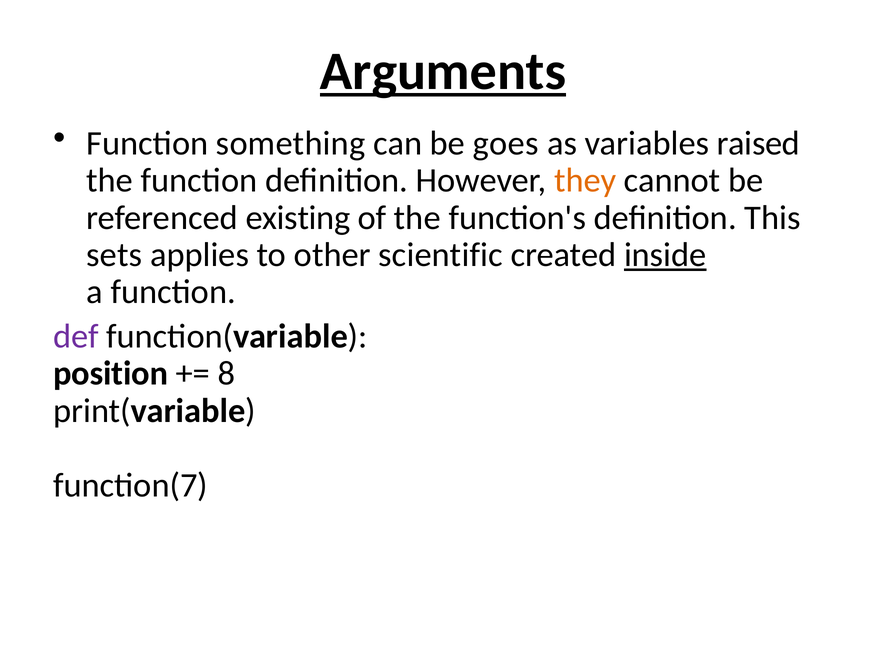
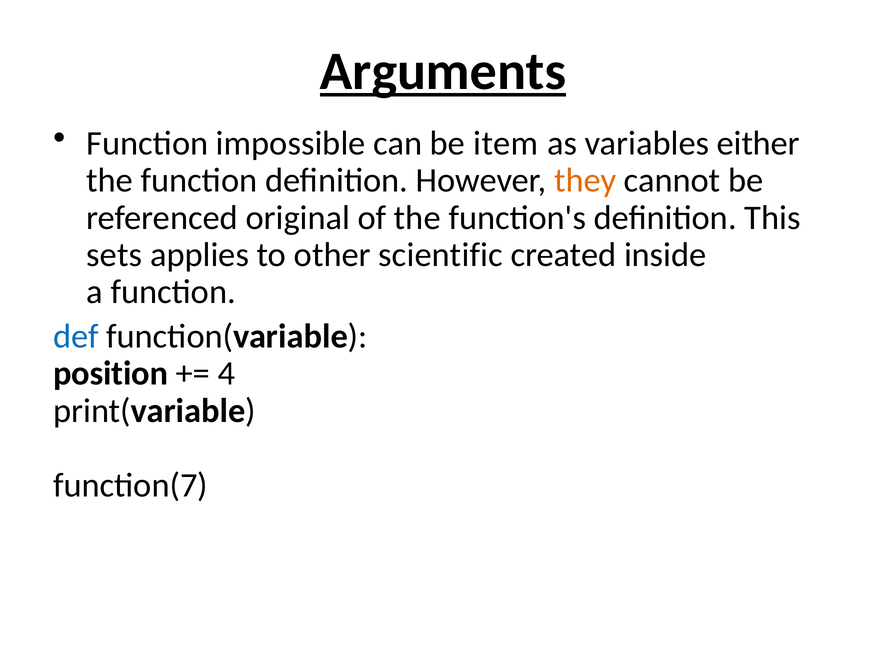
something: something -> impossible
goes: goes -> item
raised: raised -> either
existing: existing -> original
inside underline: present -> none
def colour: purple -> blue
8: 8 -> 4
